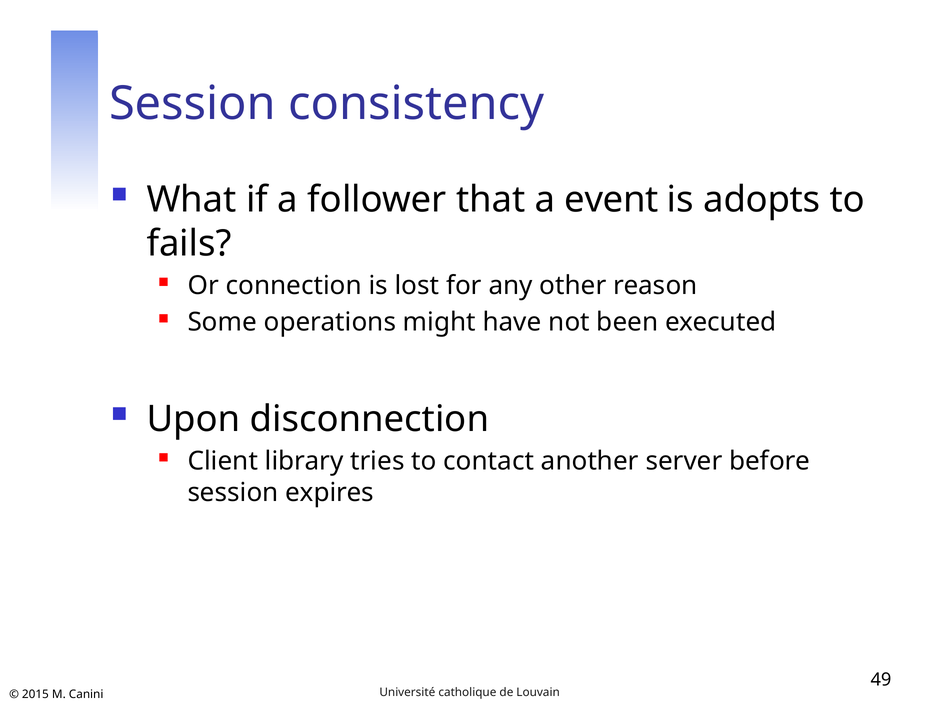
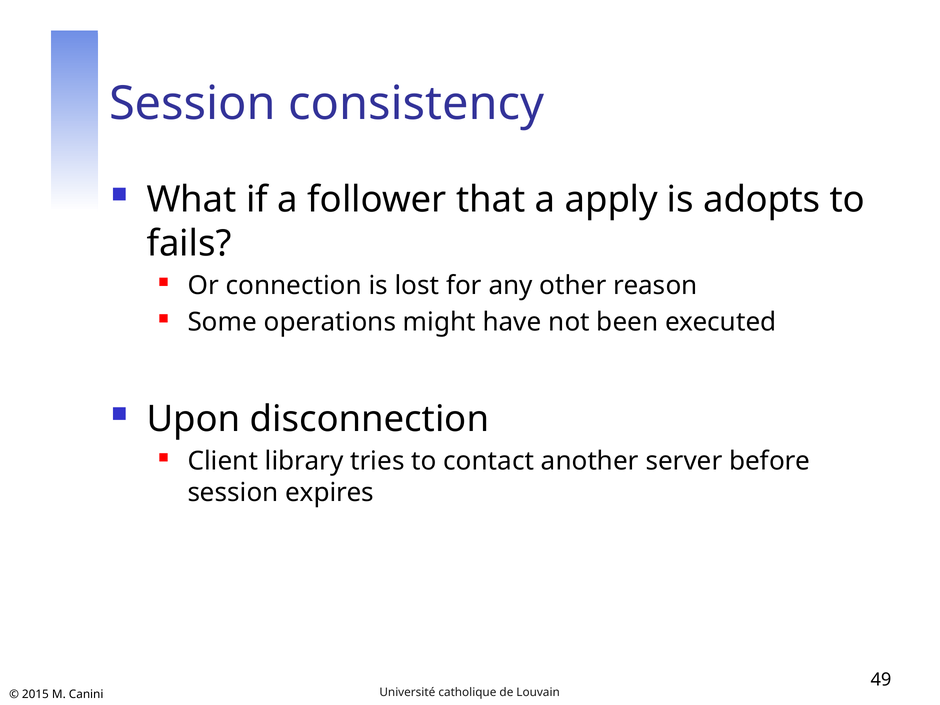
event: event -> apply
